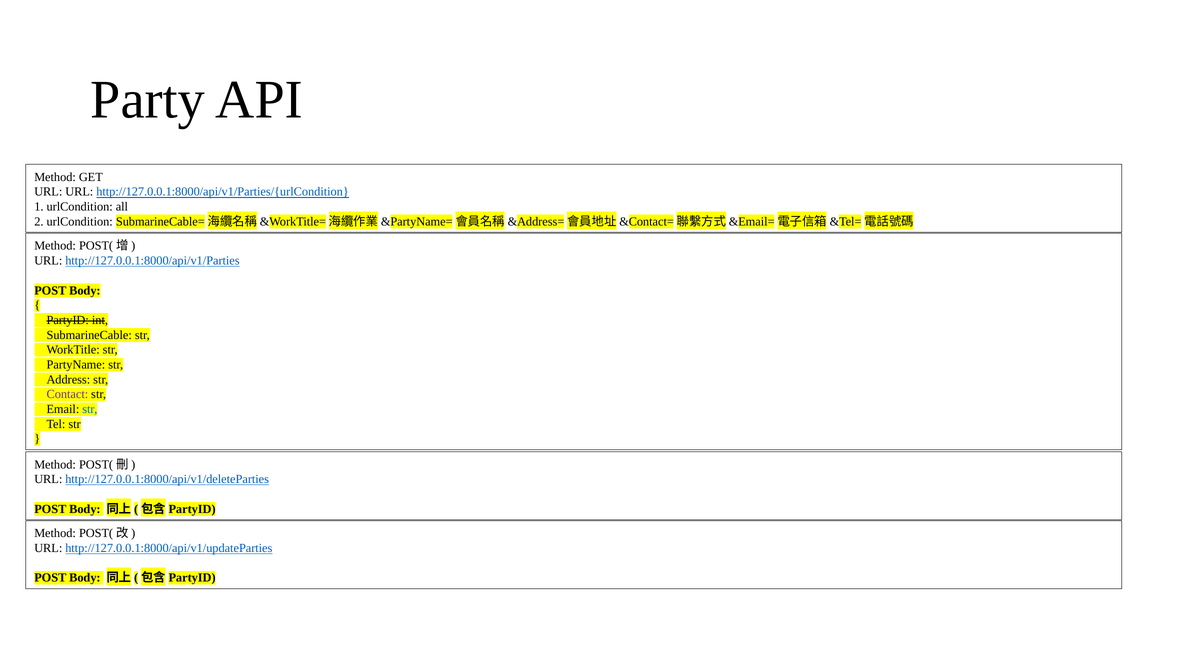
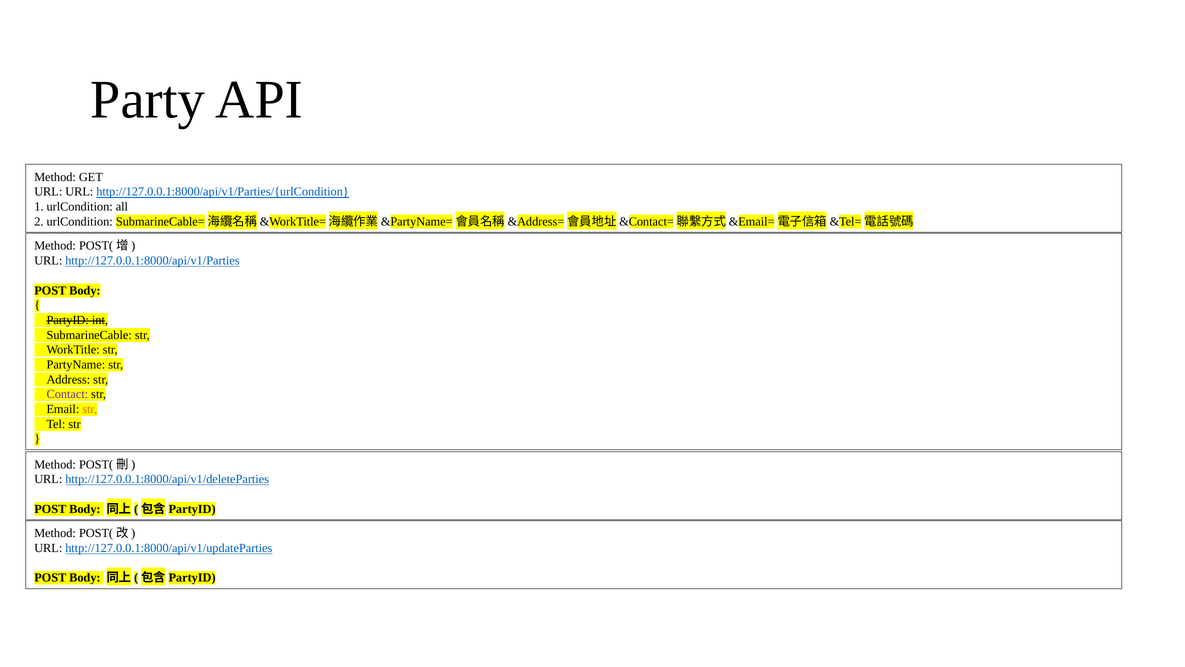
str at (90, 409) colour: blue -> orange
